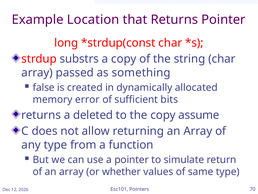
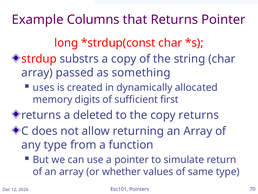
Location: Location -> Columns
false: false -> uses
error: error -> digits
bits: bits -> first
copy assume: assume -> returns
